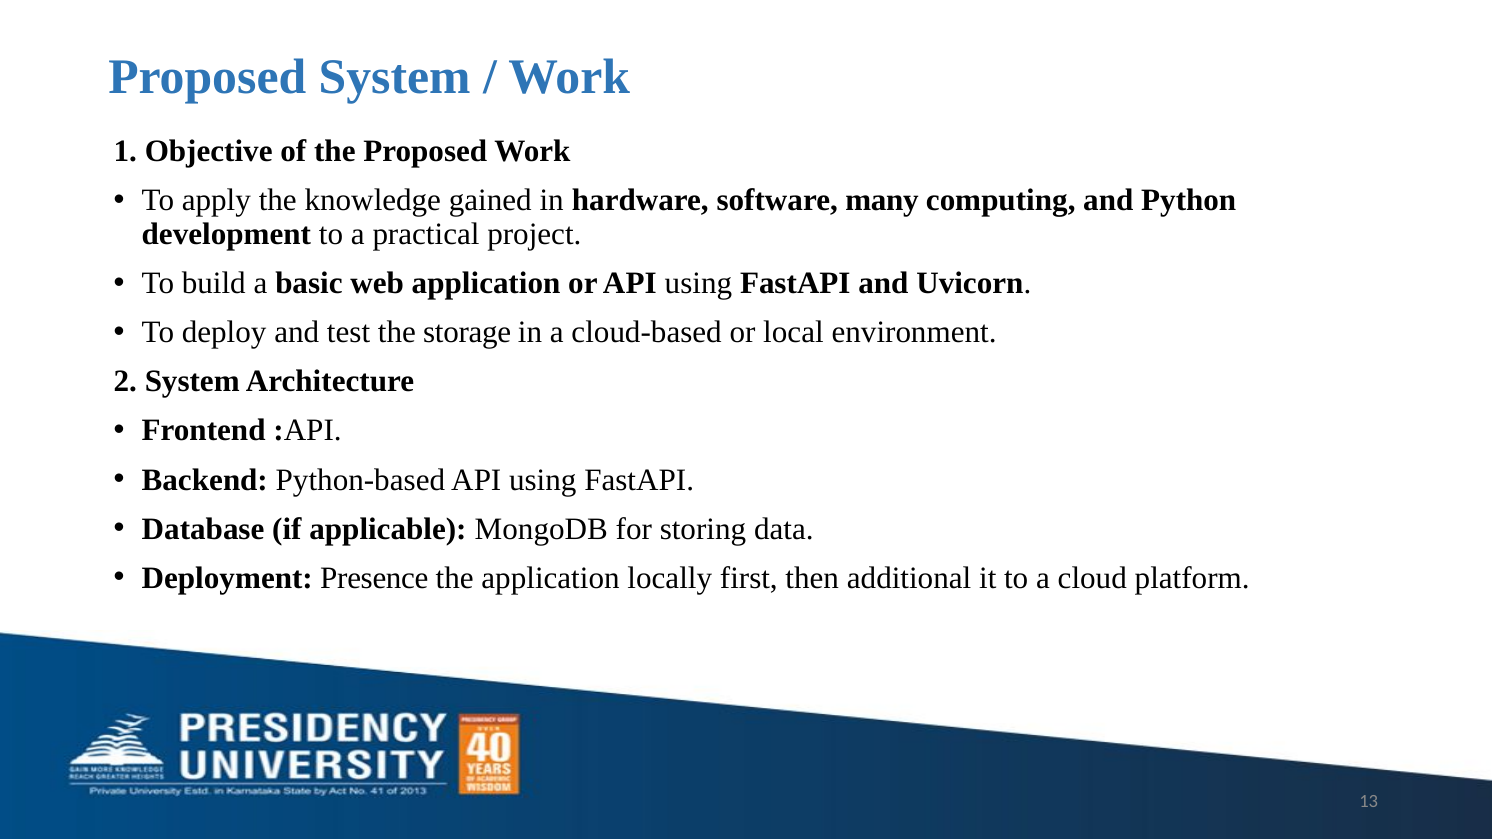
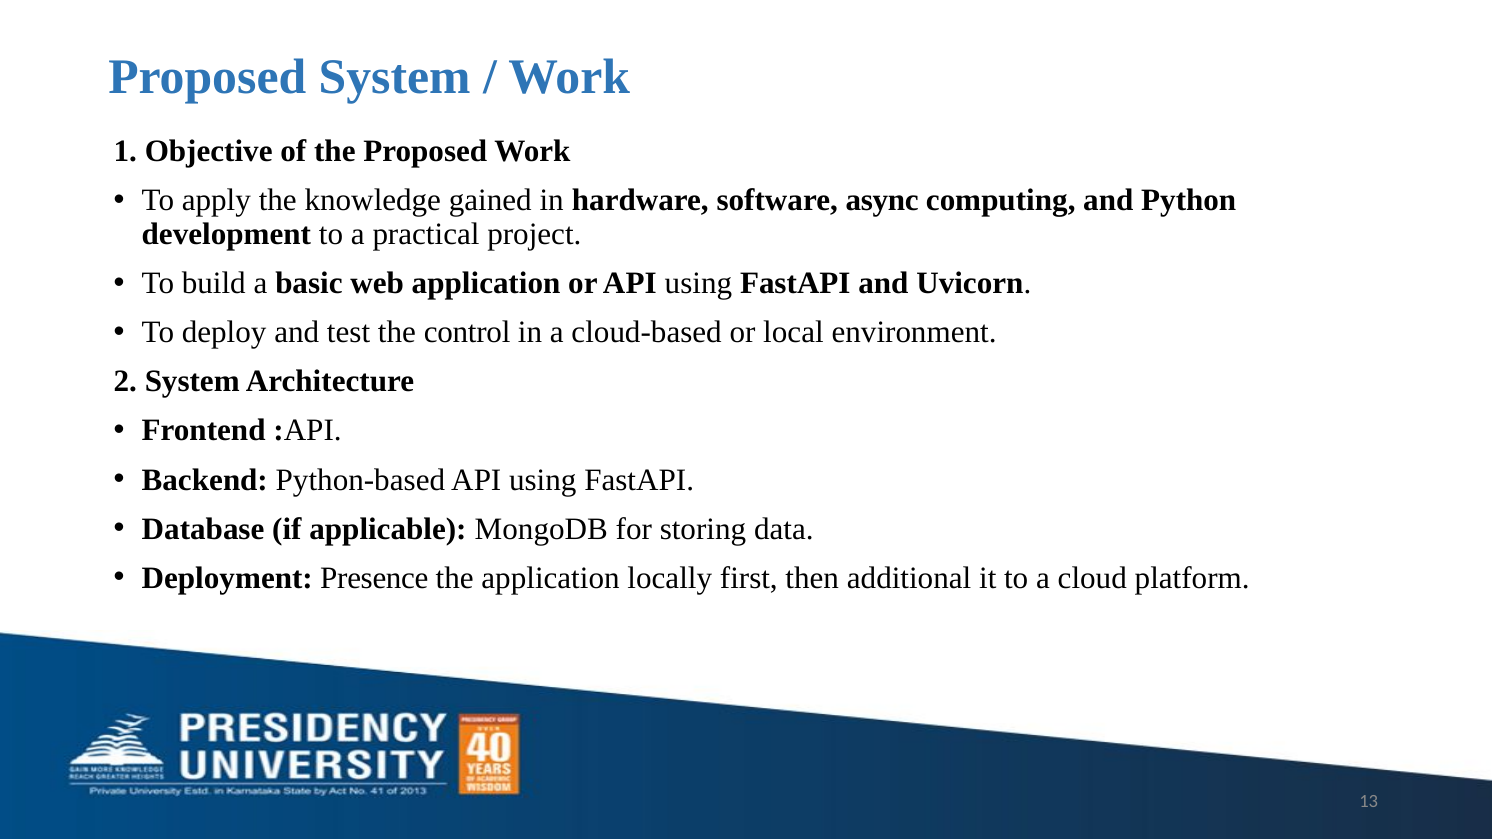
many: many -> async
storage: storage -> control
